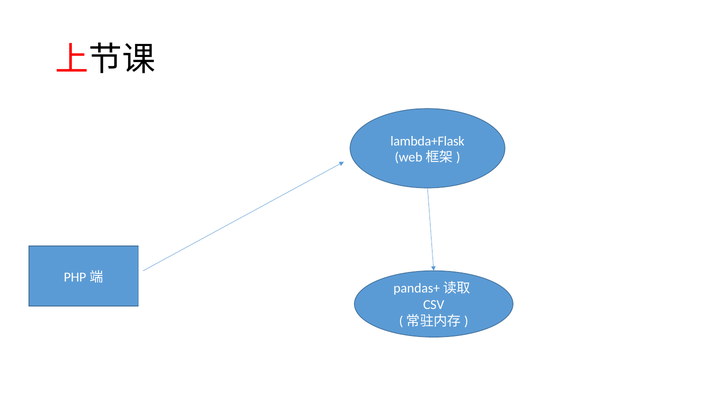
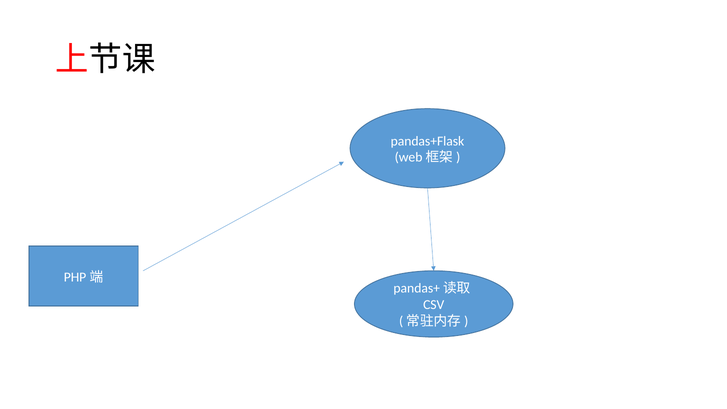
lambda+Flask: lambda+Flask -> pandas+Flask
